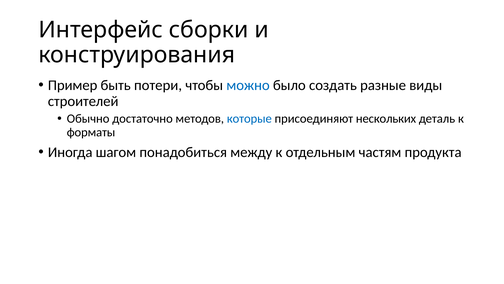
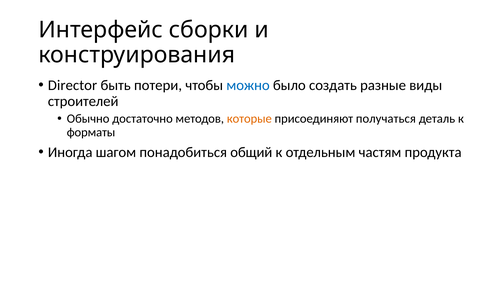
Пример: Пример -> Director
которые colour: blue -> orange
нескольких: нескольких -> получаться
между: между -> общий
